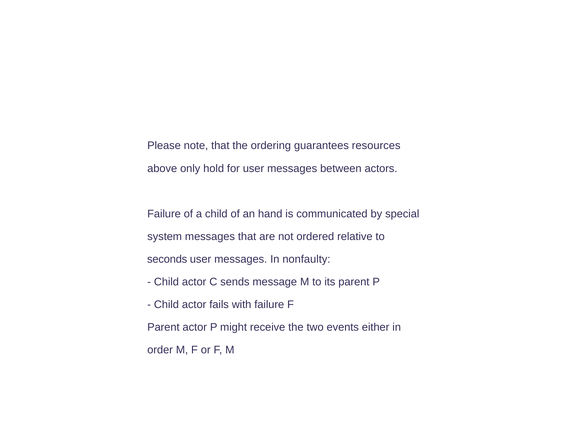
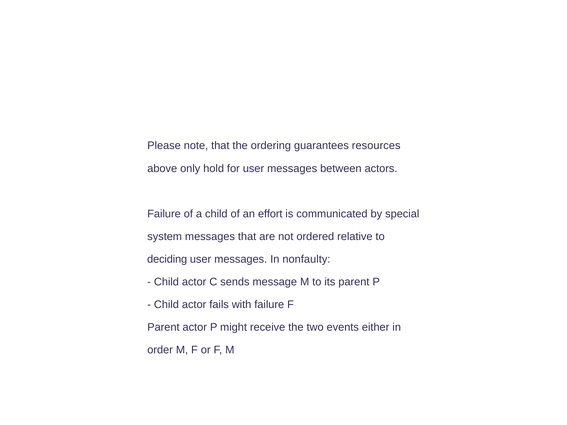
hand: hand -> effort
seconds: seconds -> deciding
